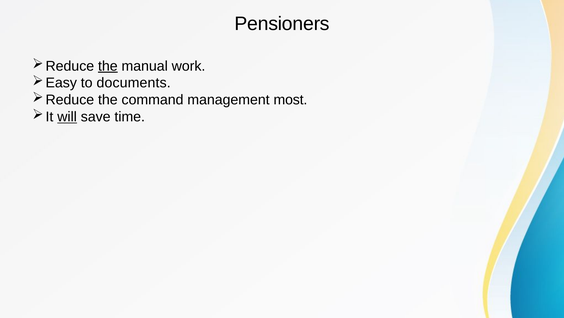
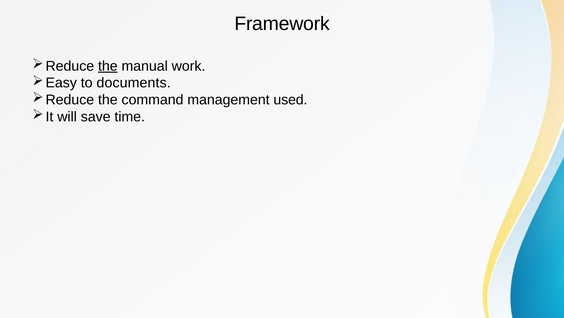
Pensioners: Pensioners -> Framework
most: most -> used
will underline: present -> none
